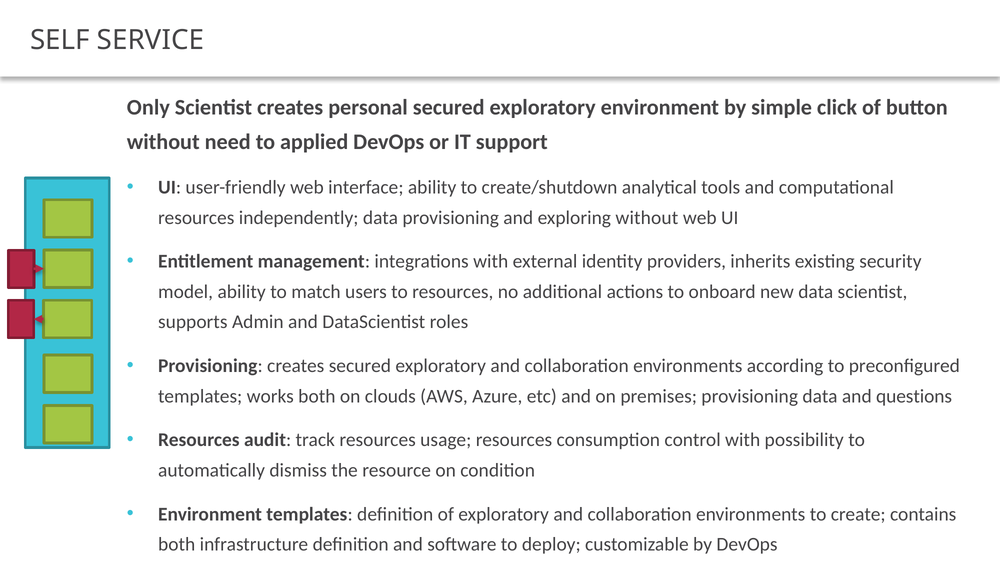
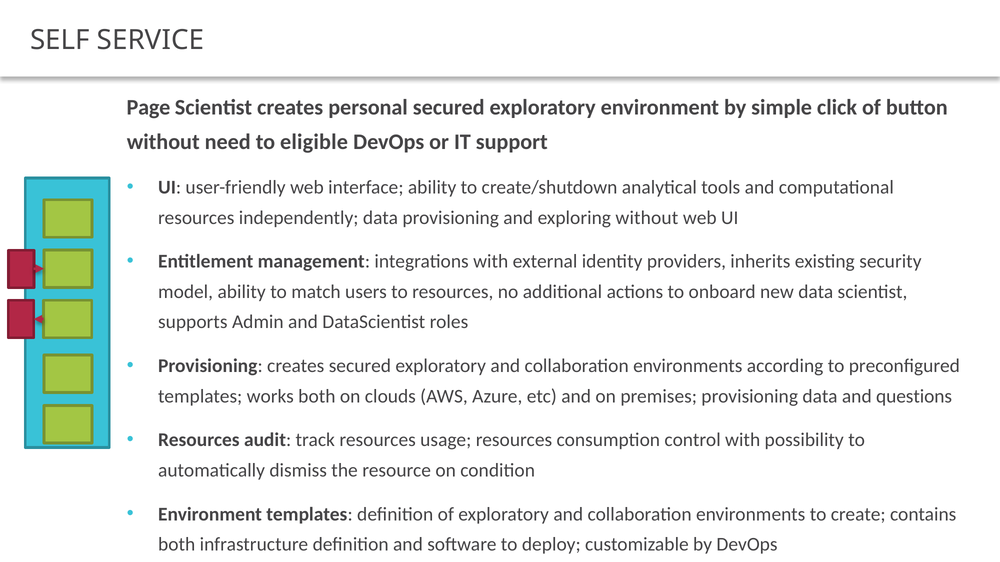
Only: Only -> Page
applied: applied -> eligible
